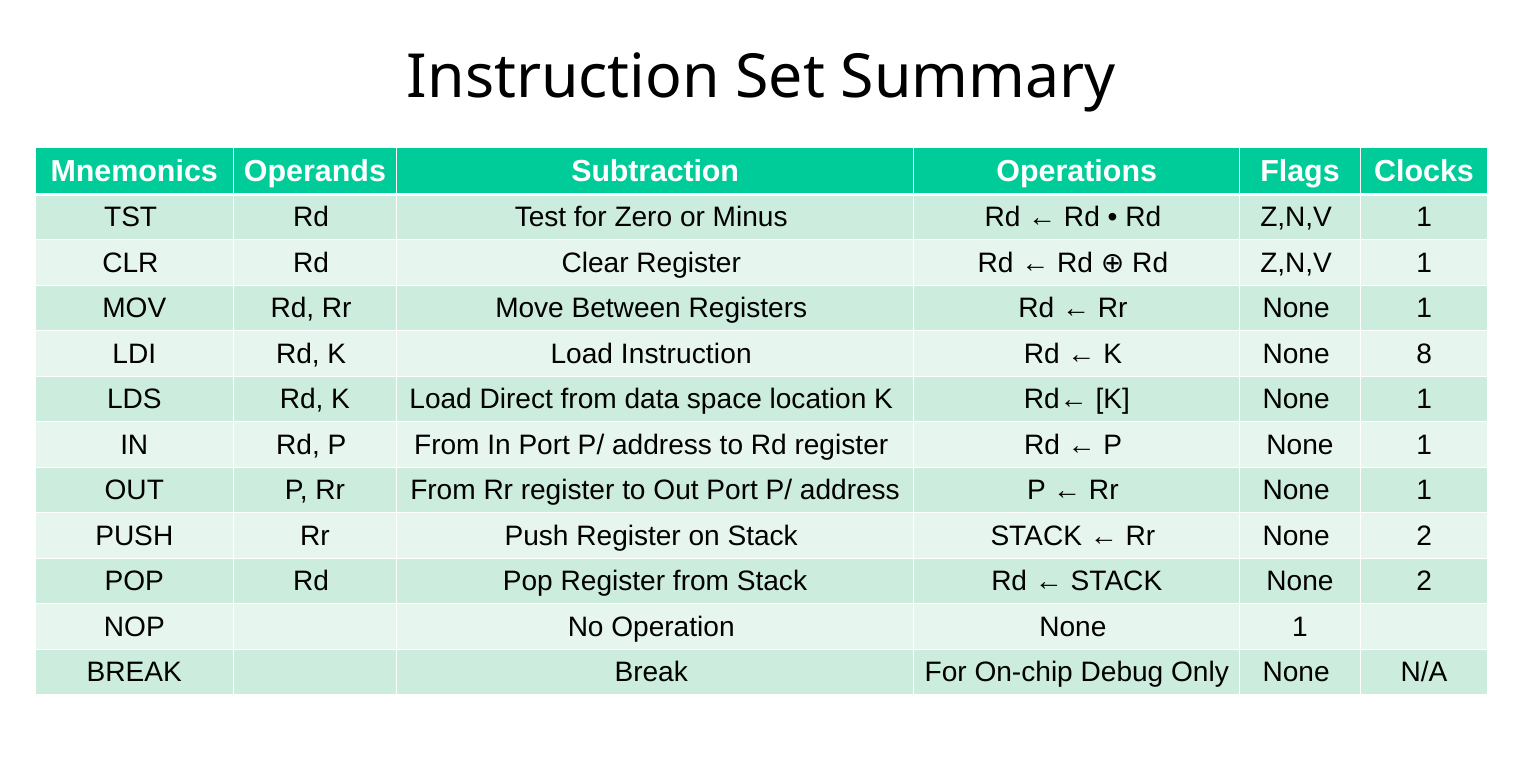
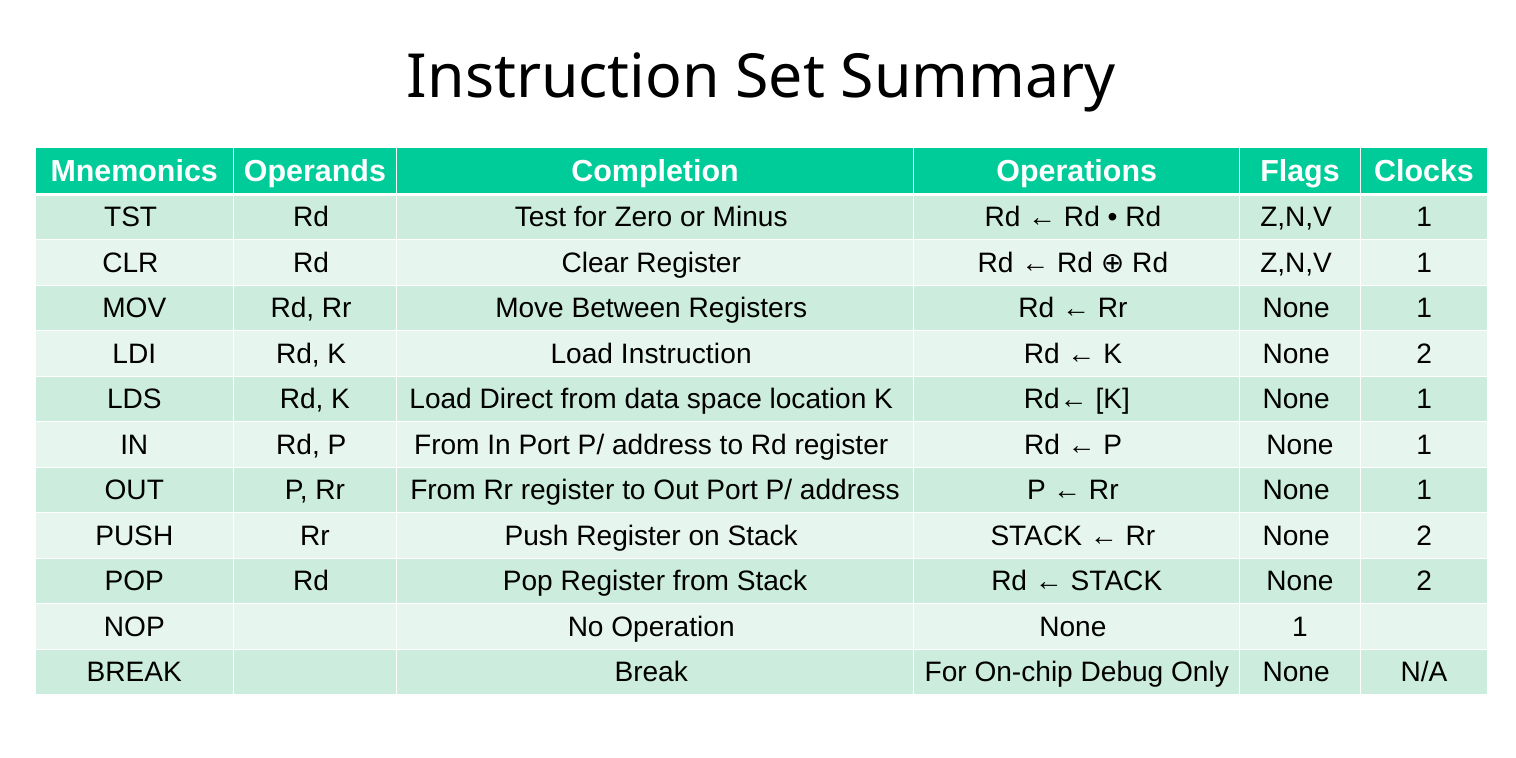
Subtraction: Subtraction -> Completion
K None 8: 8 -> 2
